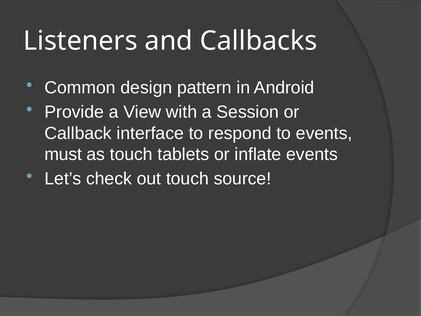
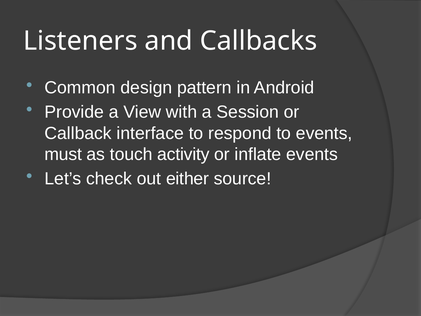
tablets: tablets -> activity
out touch: touch -> either
